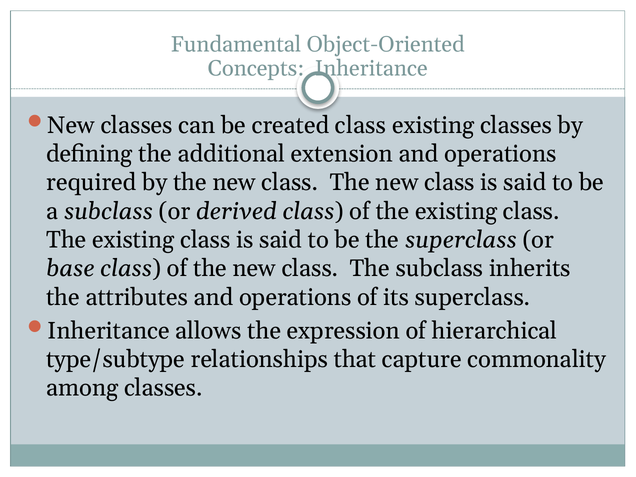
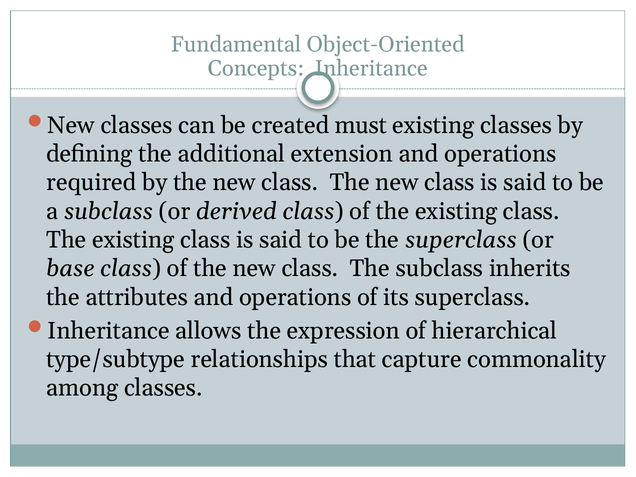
created class: class -> must
